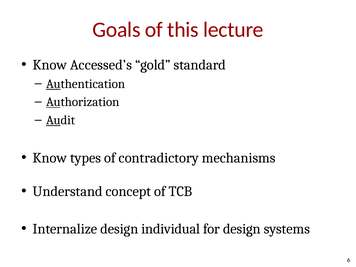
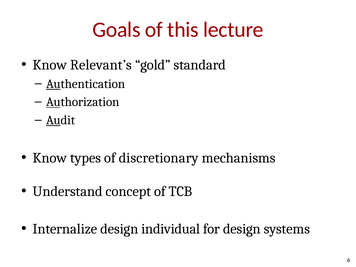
Accessed’s: Accessed’s -> Relevant’s
contradictory: contradictory -> discretionary
